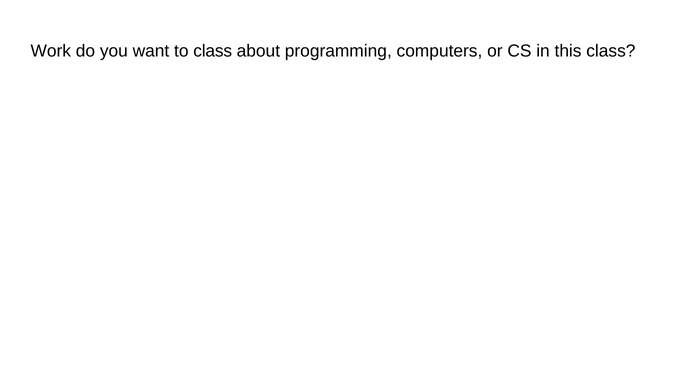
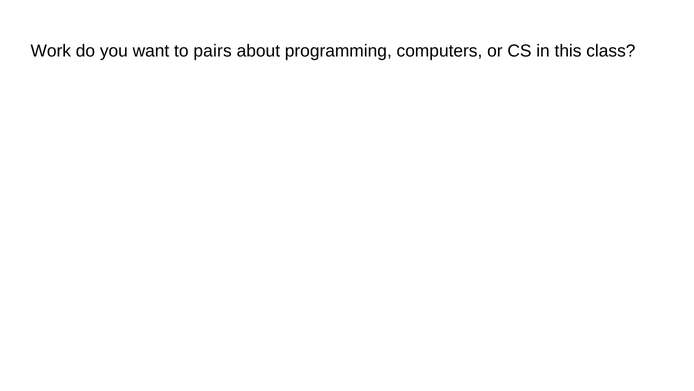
to class: class -> pairs
